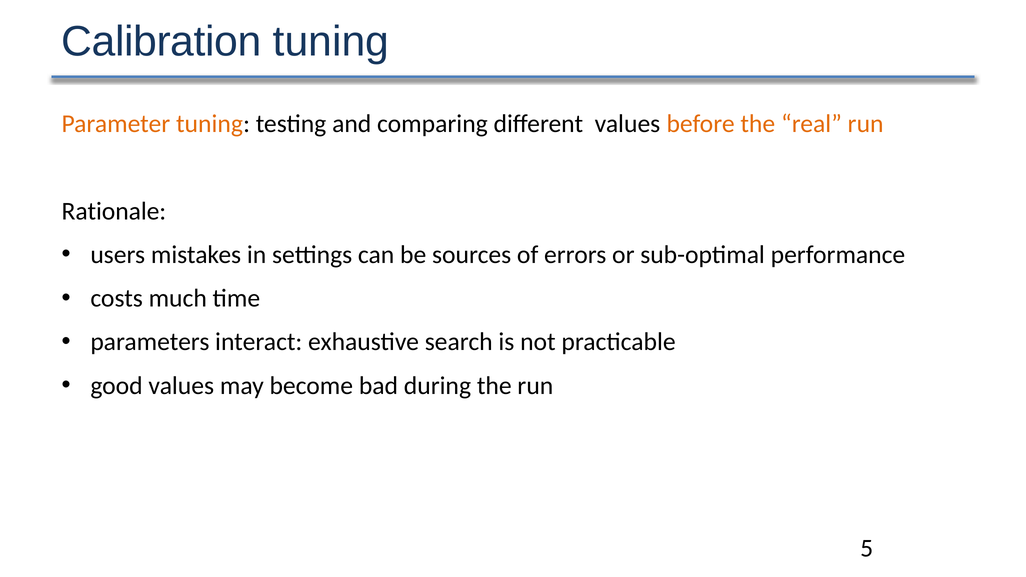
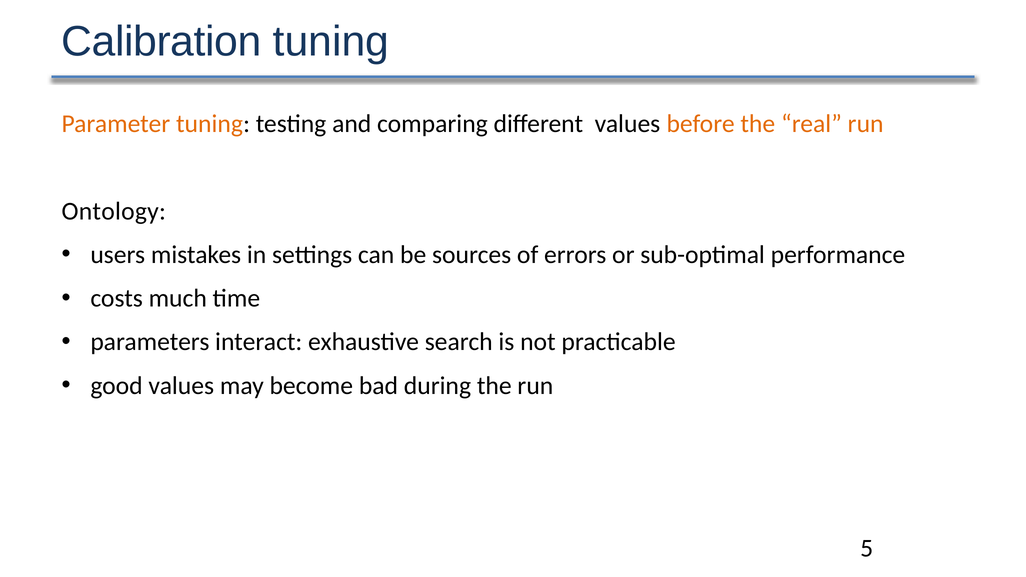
Rationale: Rationale -> Ontology
